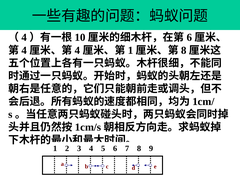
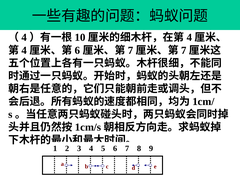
6 at (189, 37): 6 -> 4
4 at (77, 50): 4 -> 6
1 at (131, 50): 1 -> 7
8 at (184, 50): 8 -> 7
